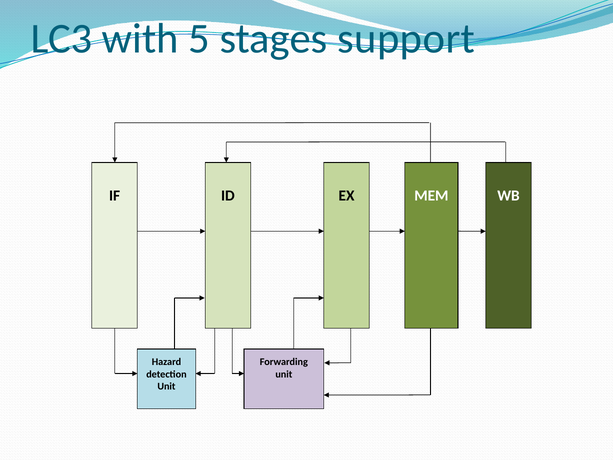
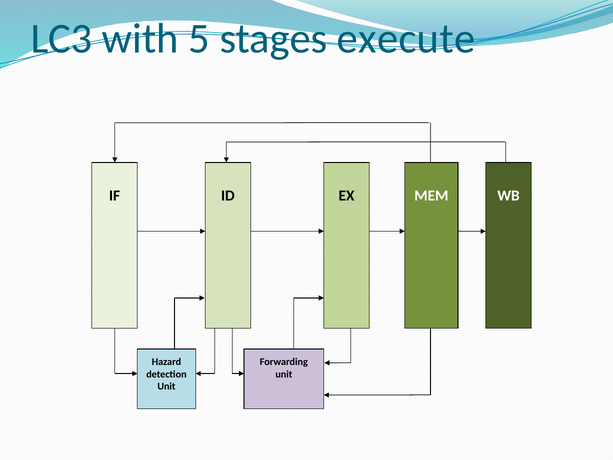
support: support -> execute
